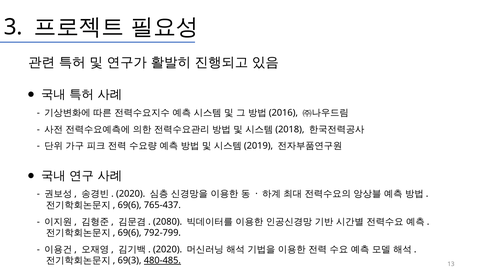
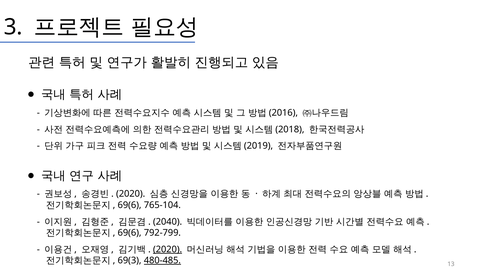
765-437: 765-437 -> 765-104
2080: 2080 -> 2040
2020 at (168, 249) underline: none -> present
